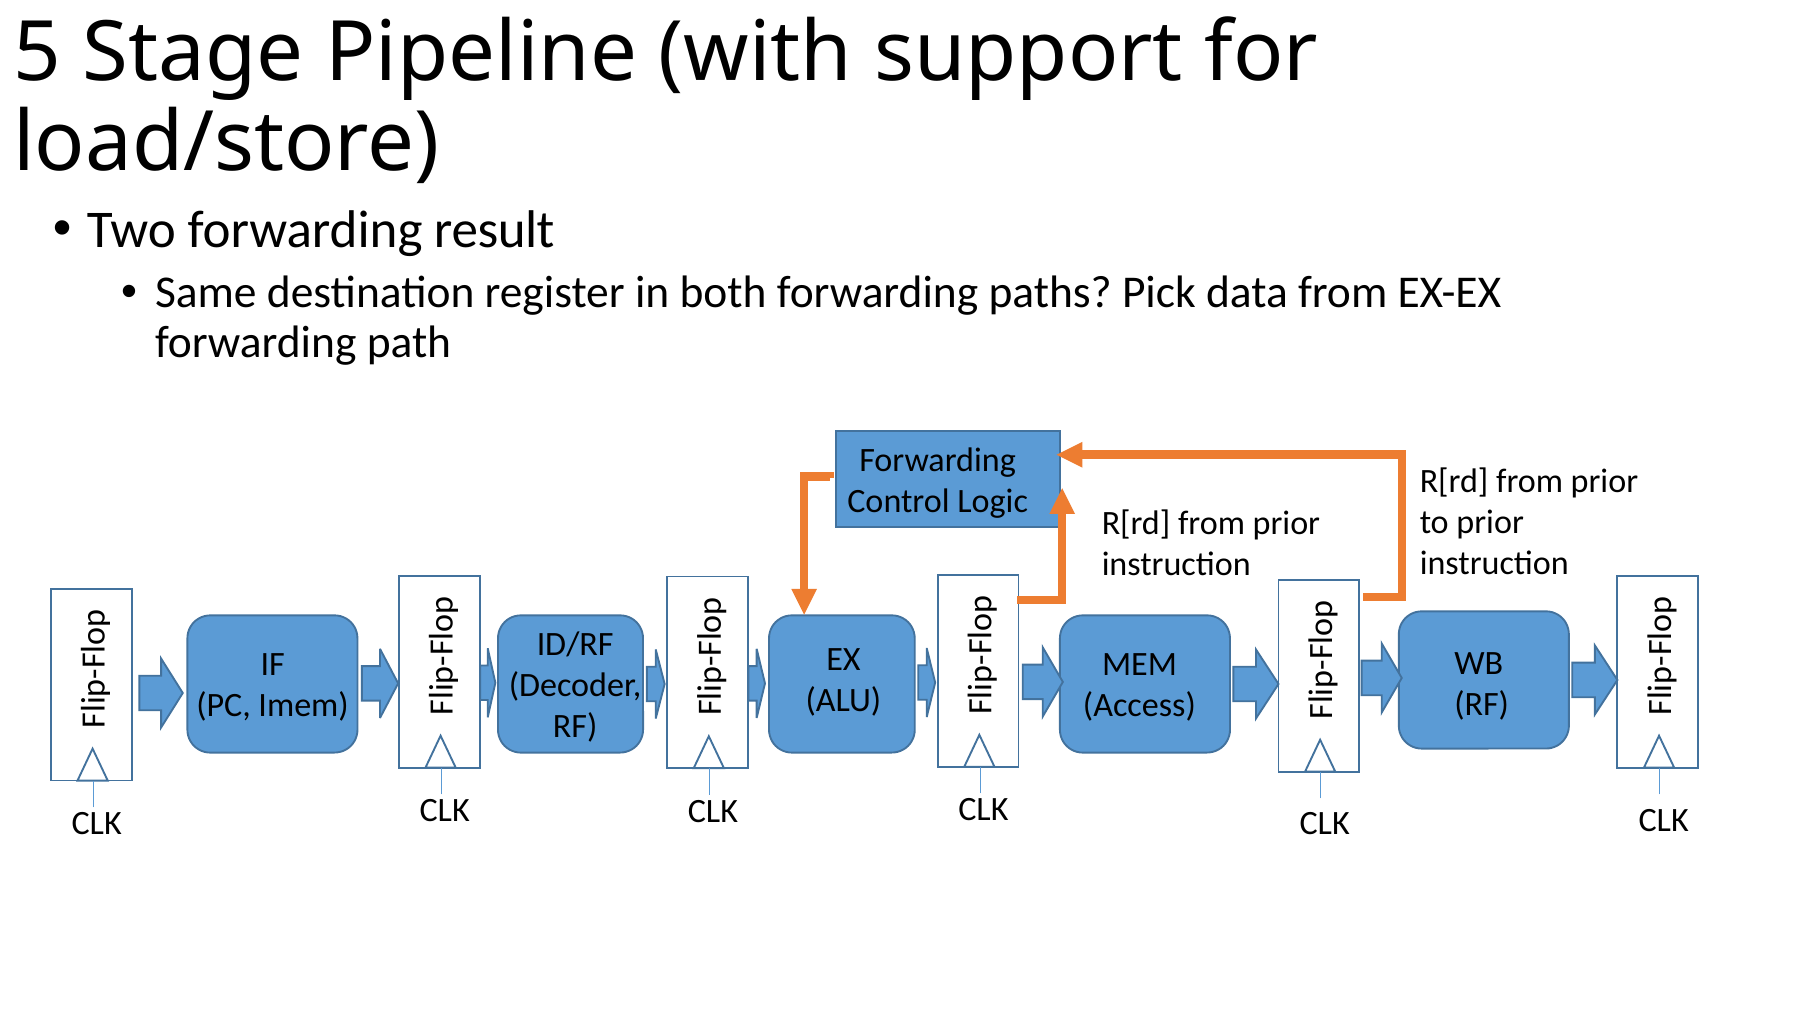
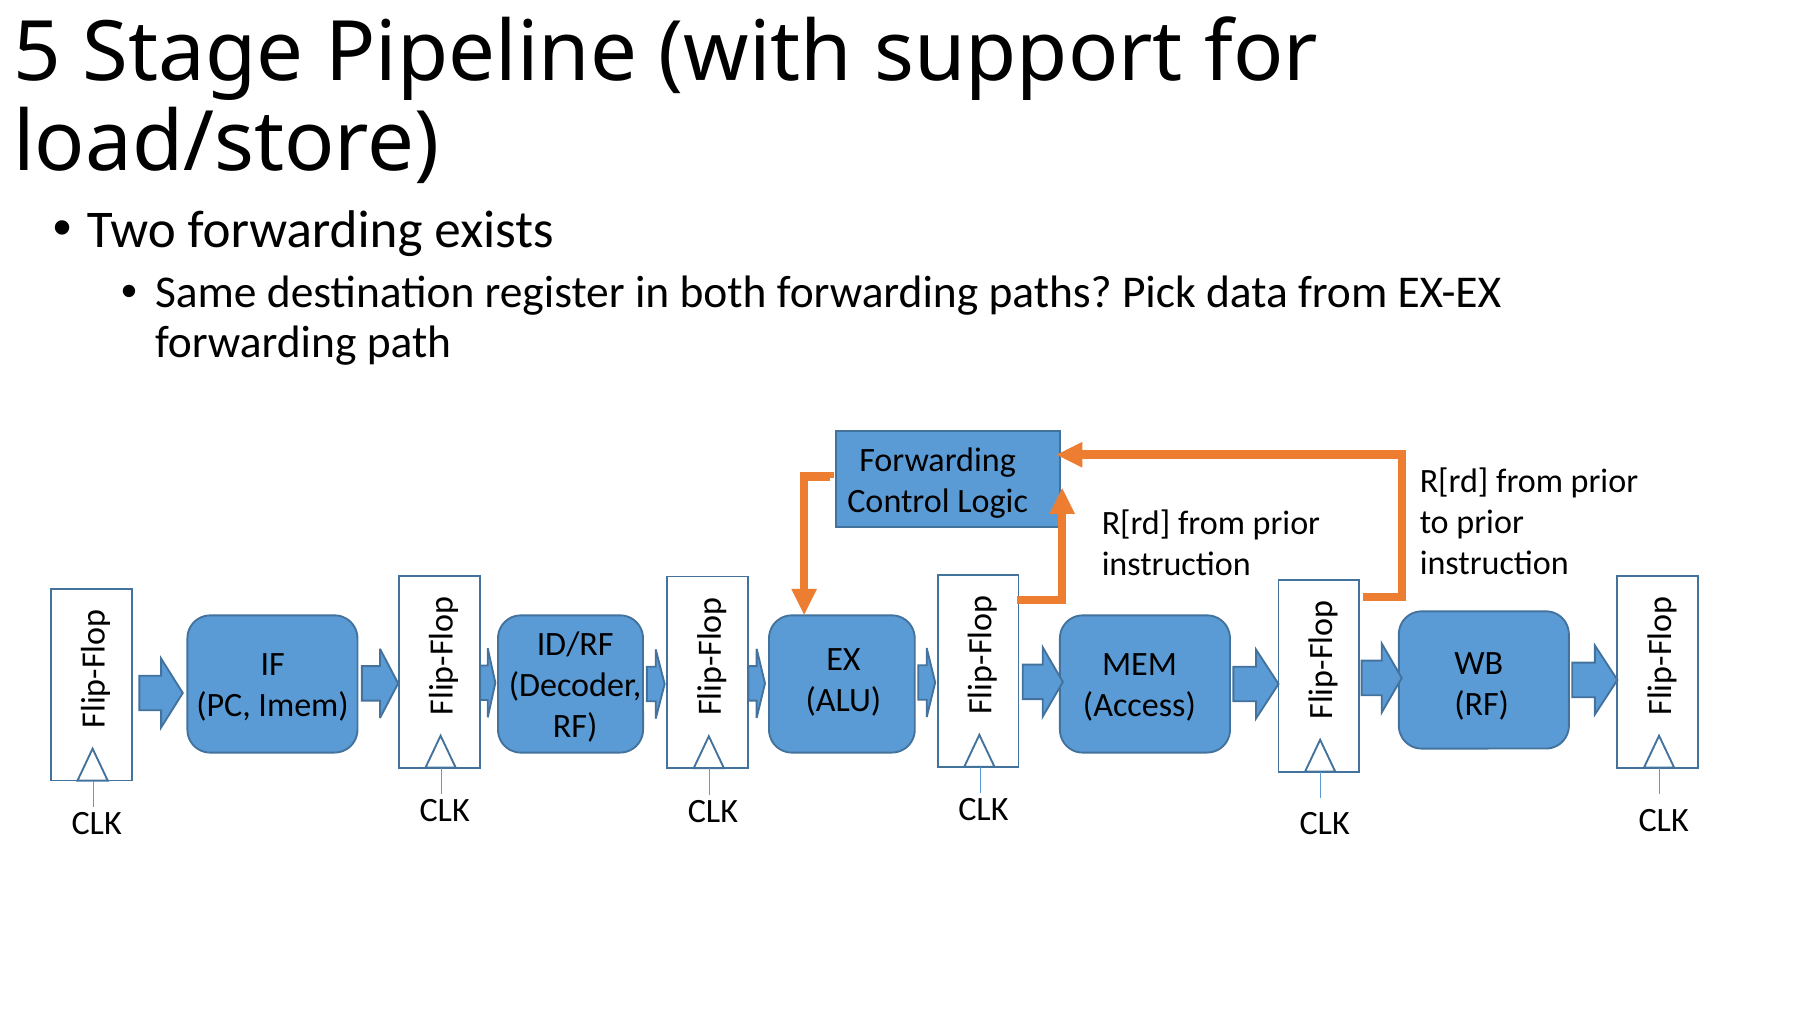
result: result -> exists
